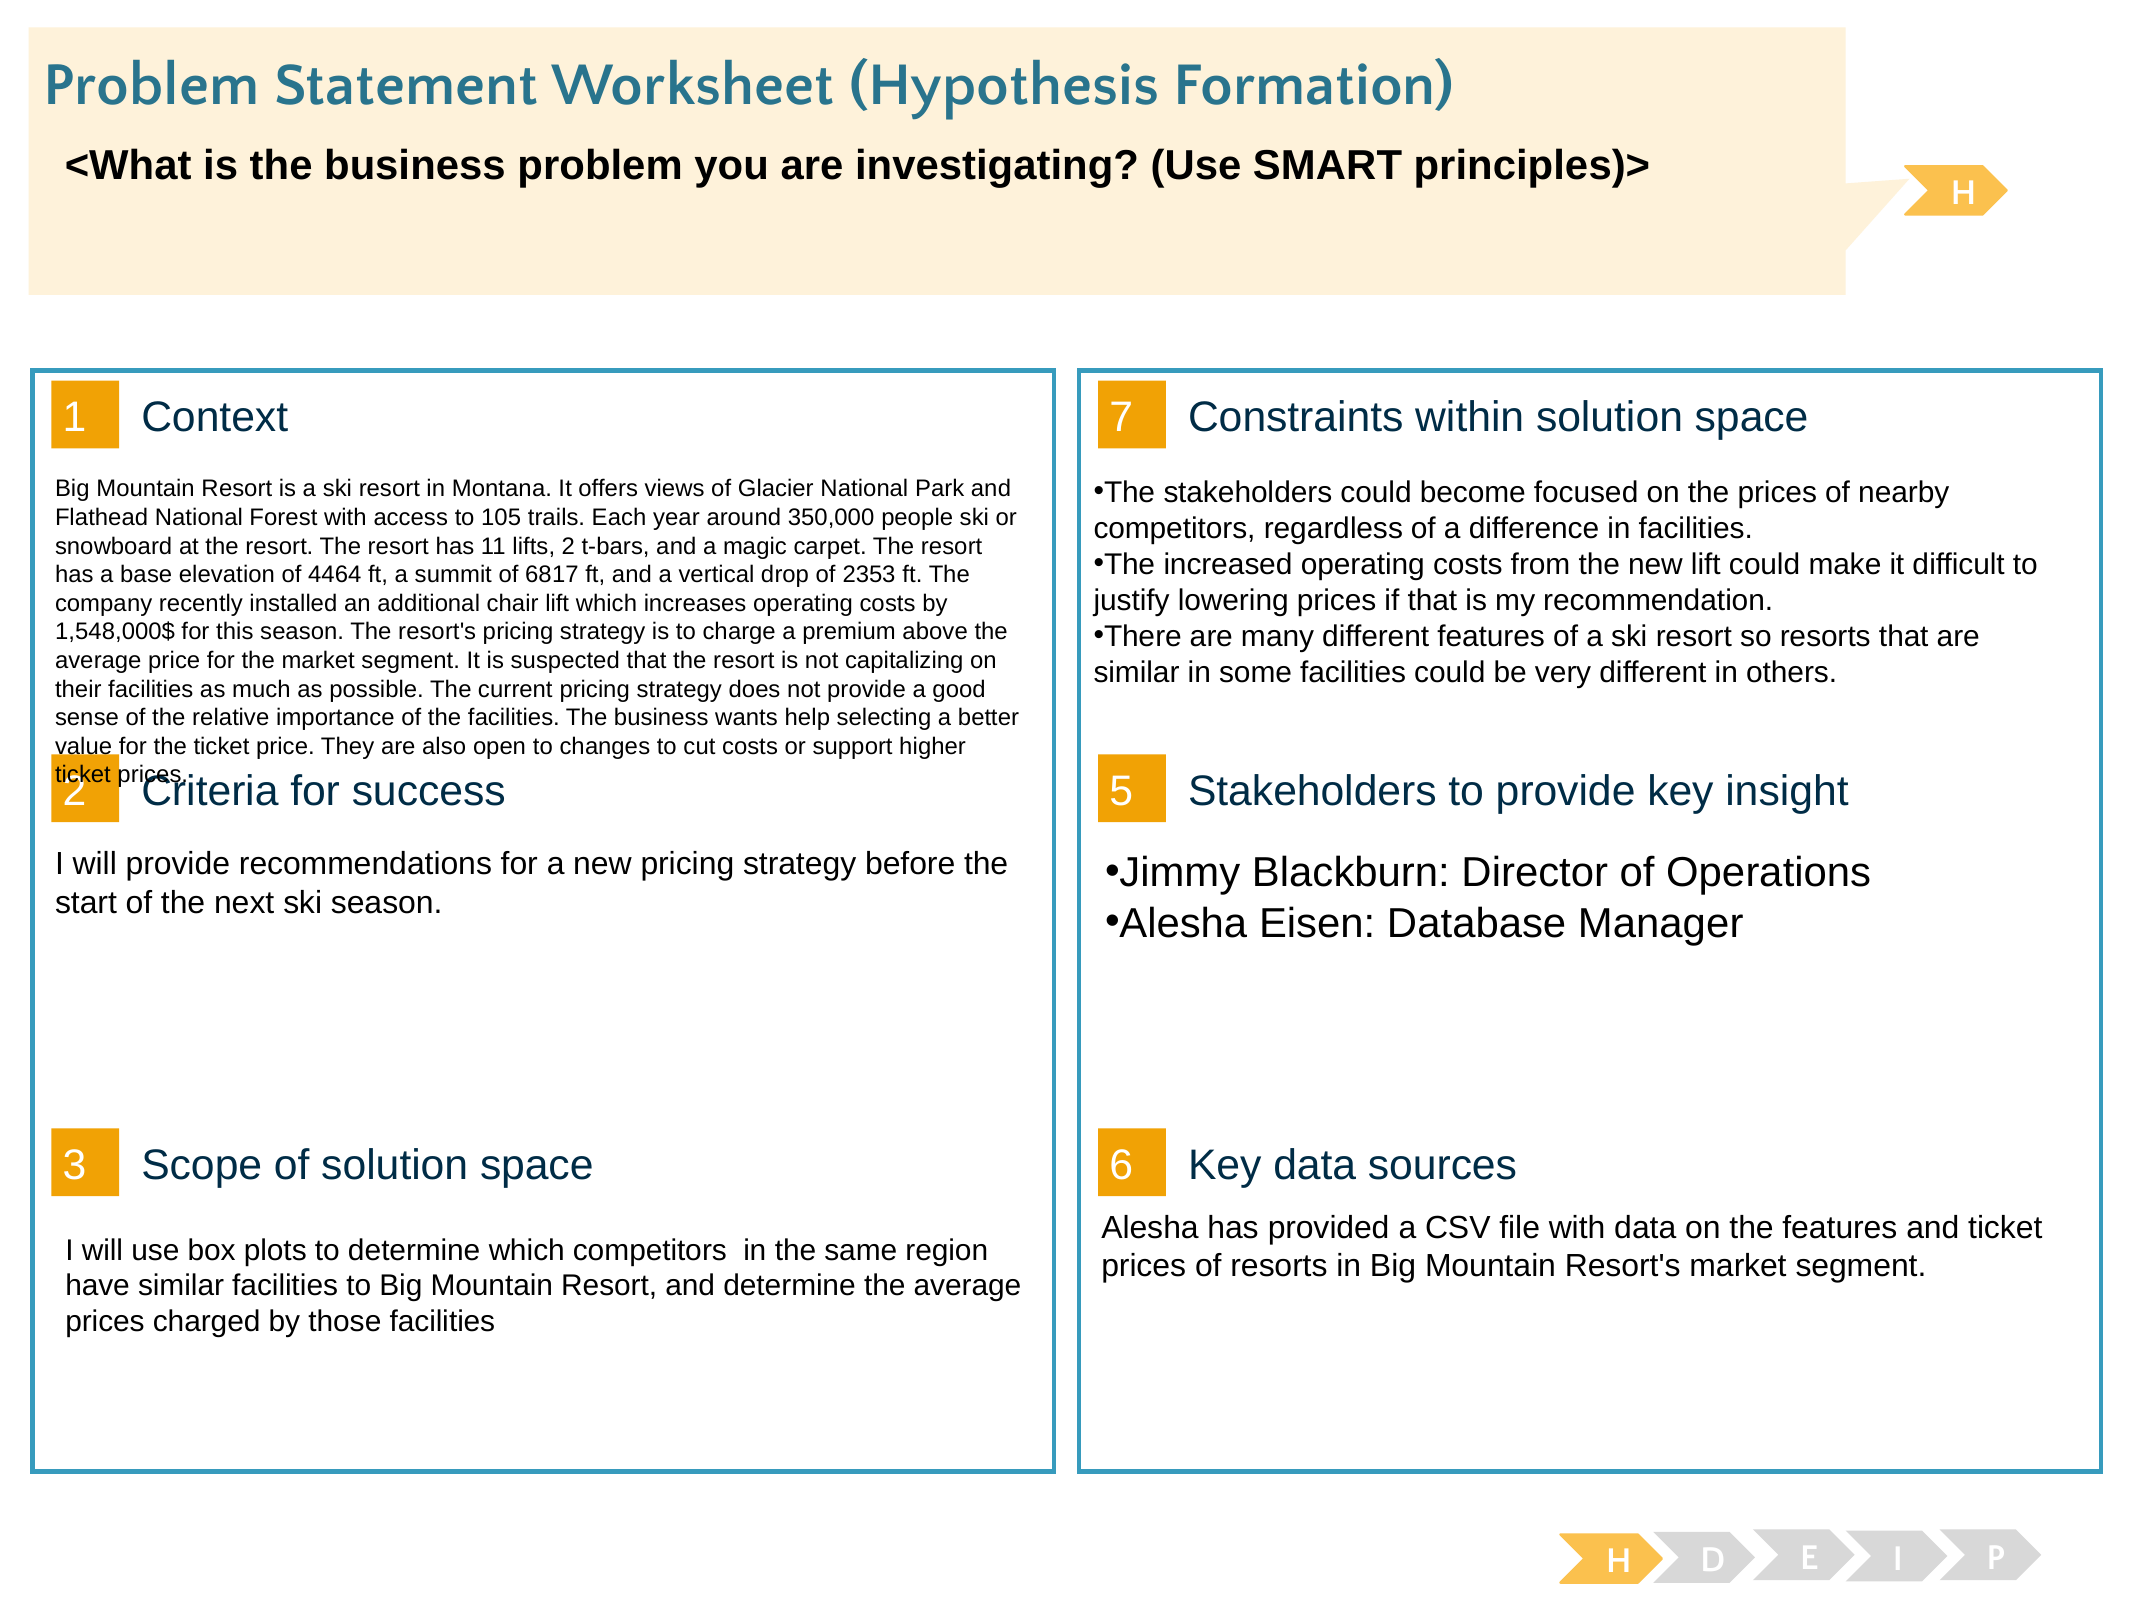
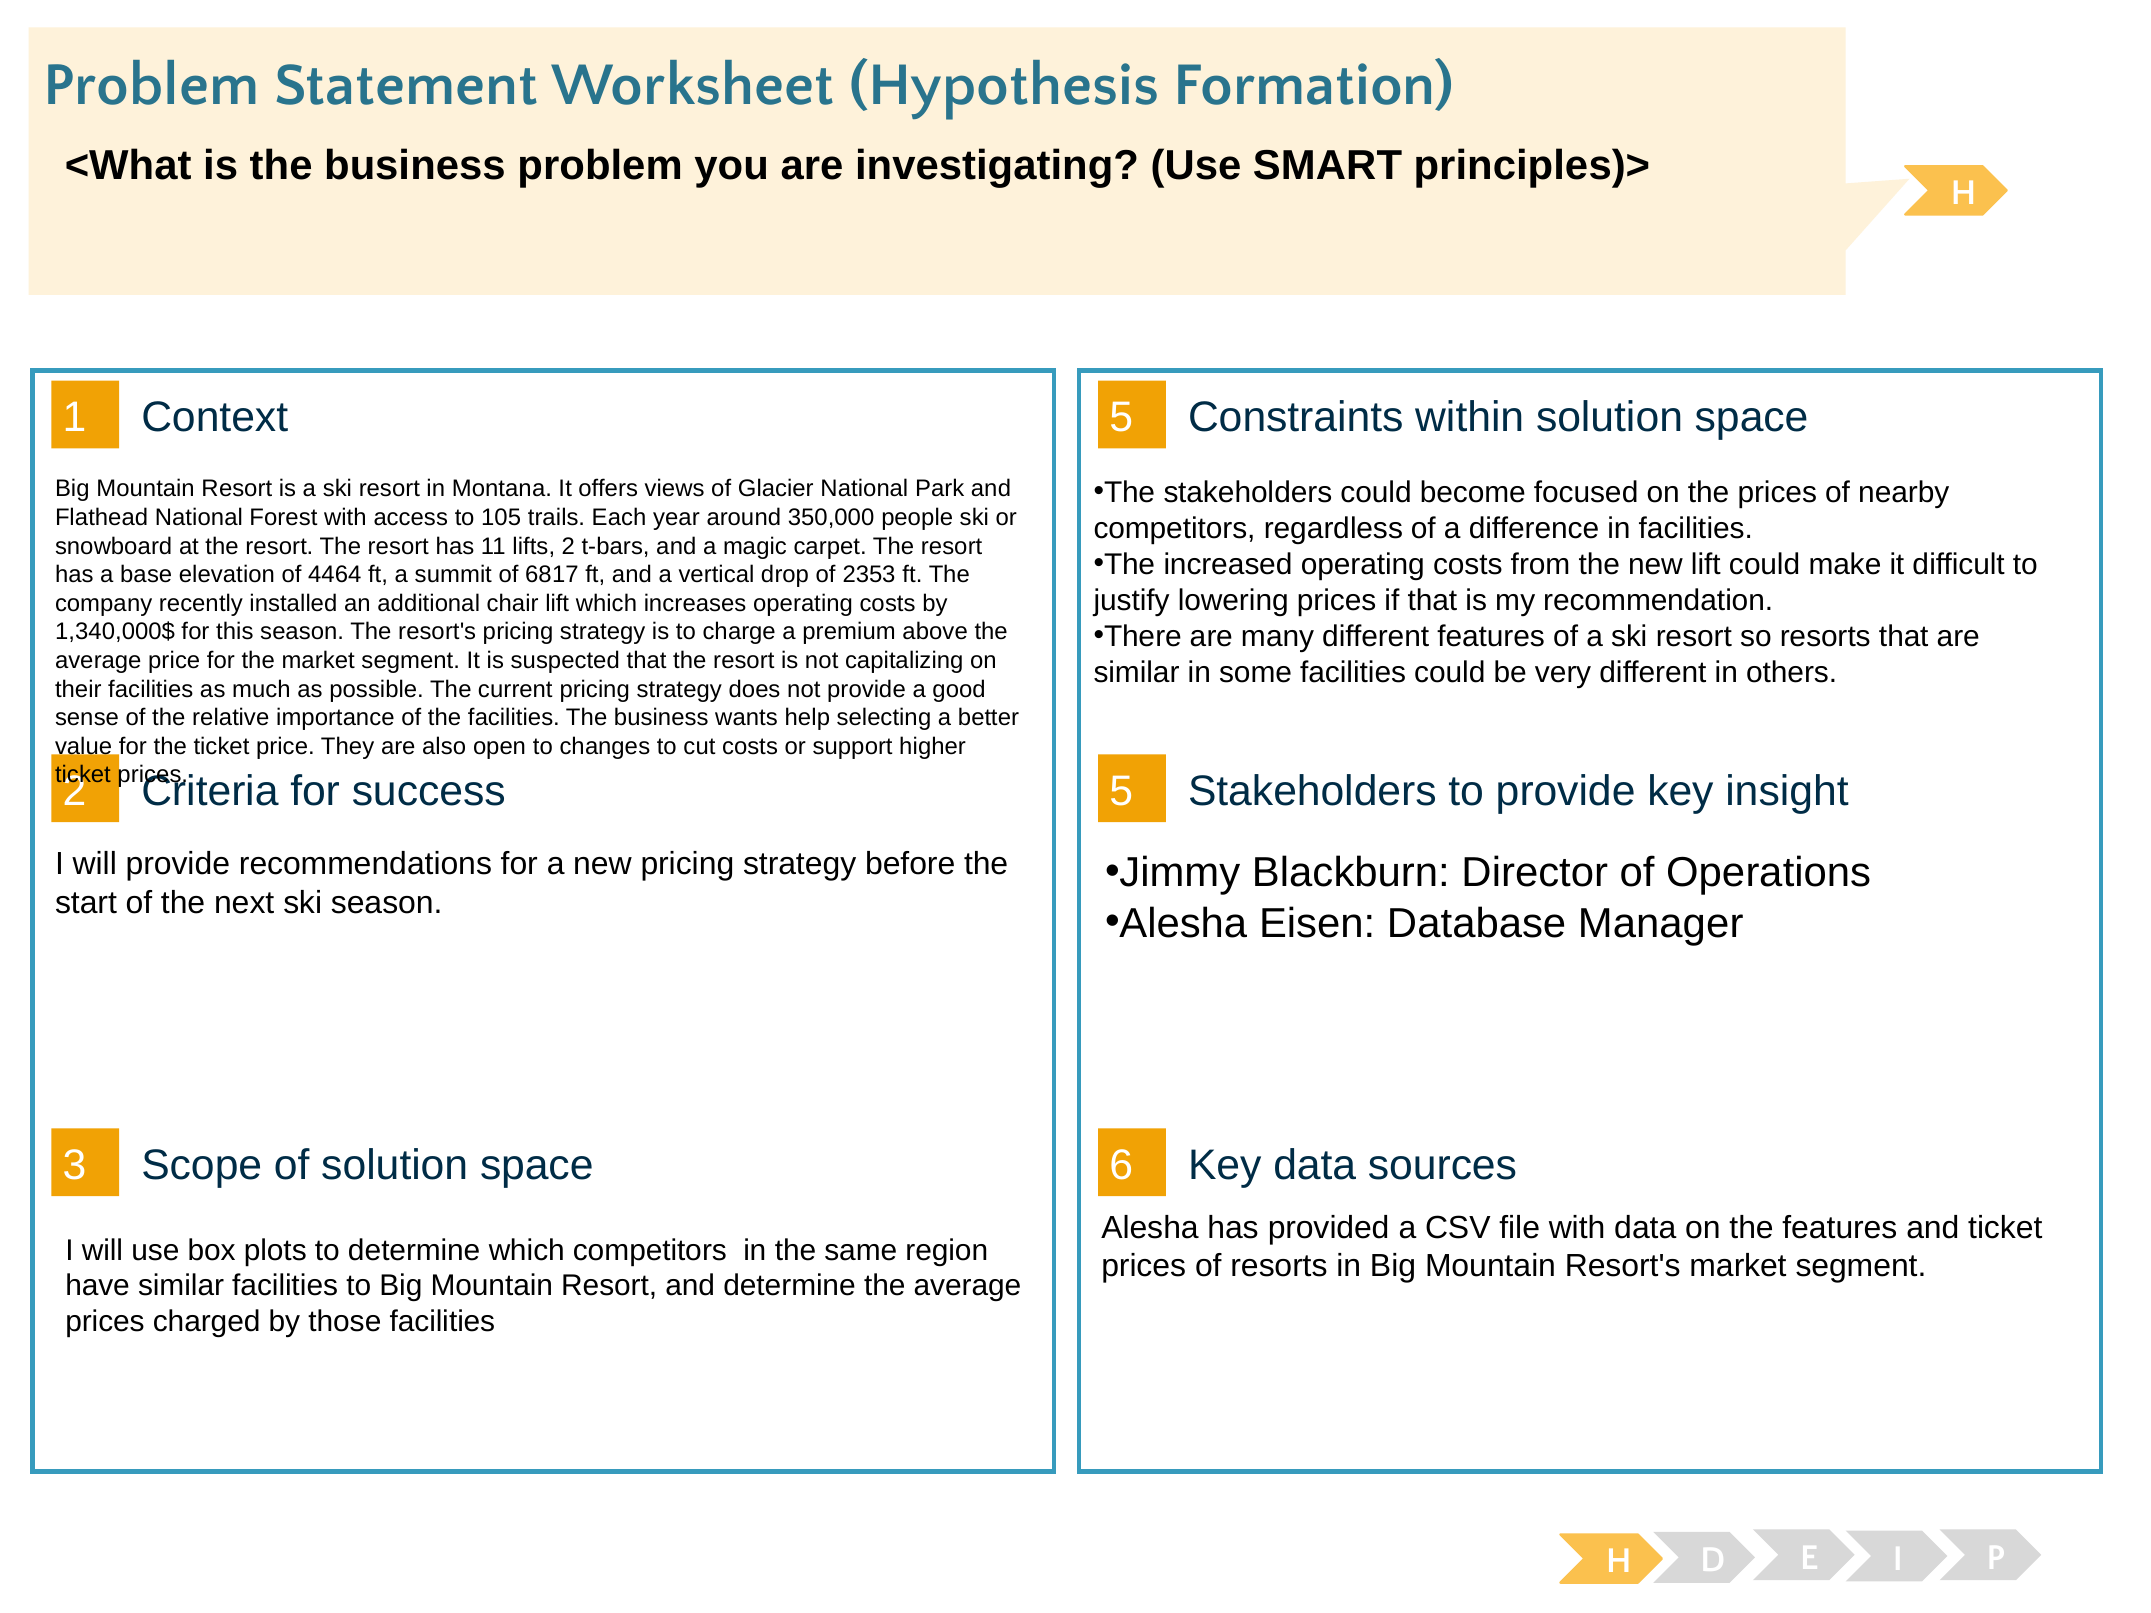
1 7: 7 -> 5
1,548,000$: 1,548,000$ -> 1,340,000$
